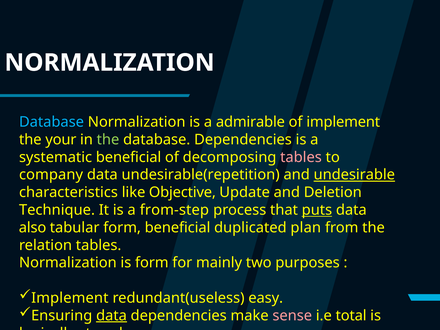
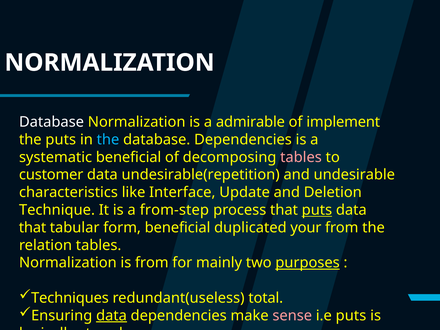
Database at (51, 122) colour: light blue -> white
the your: your -> puts
the at (108, 140) colour: light green -> light blue
company: company -> customer
undesirable underline: present -> none
Objective: Objective -> Interface
also at (33, 228): also -> that
plan: plan -> your
is form: form -> from
purposes underline: none -> present
Implement at (70, 298): Implement -> Techniques
easy: easy -> total
i.e total: total -> puts
